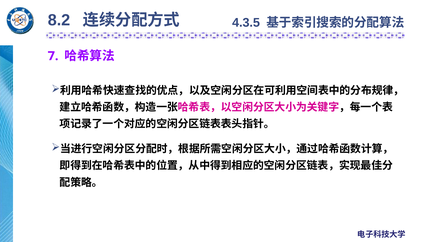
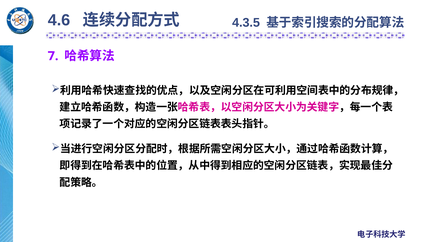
8.2: 8.2 -> 4.6
